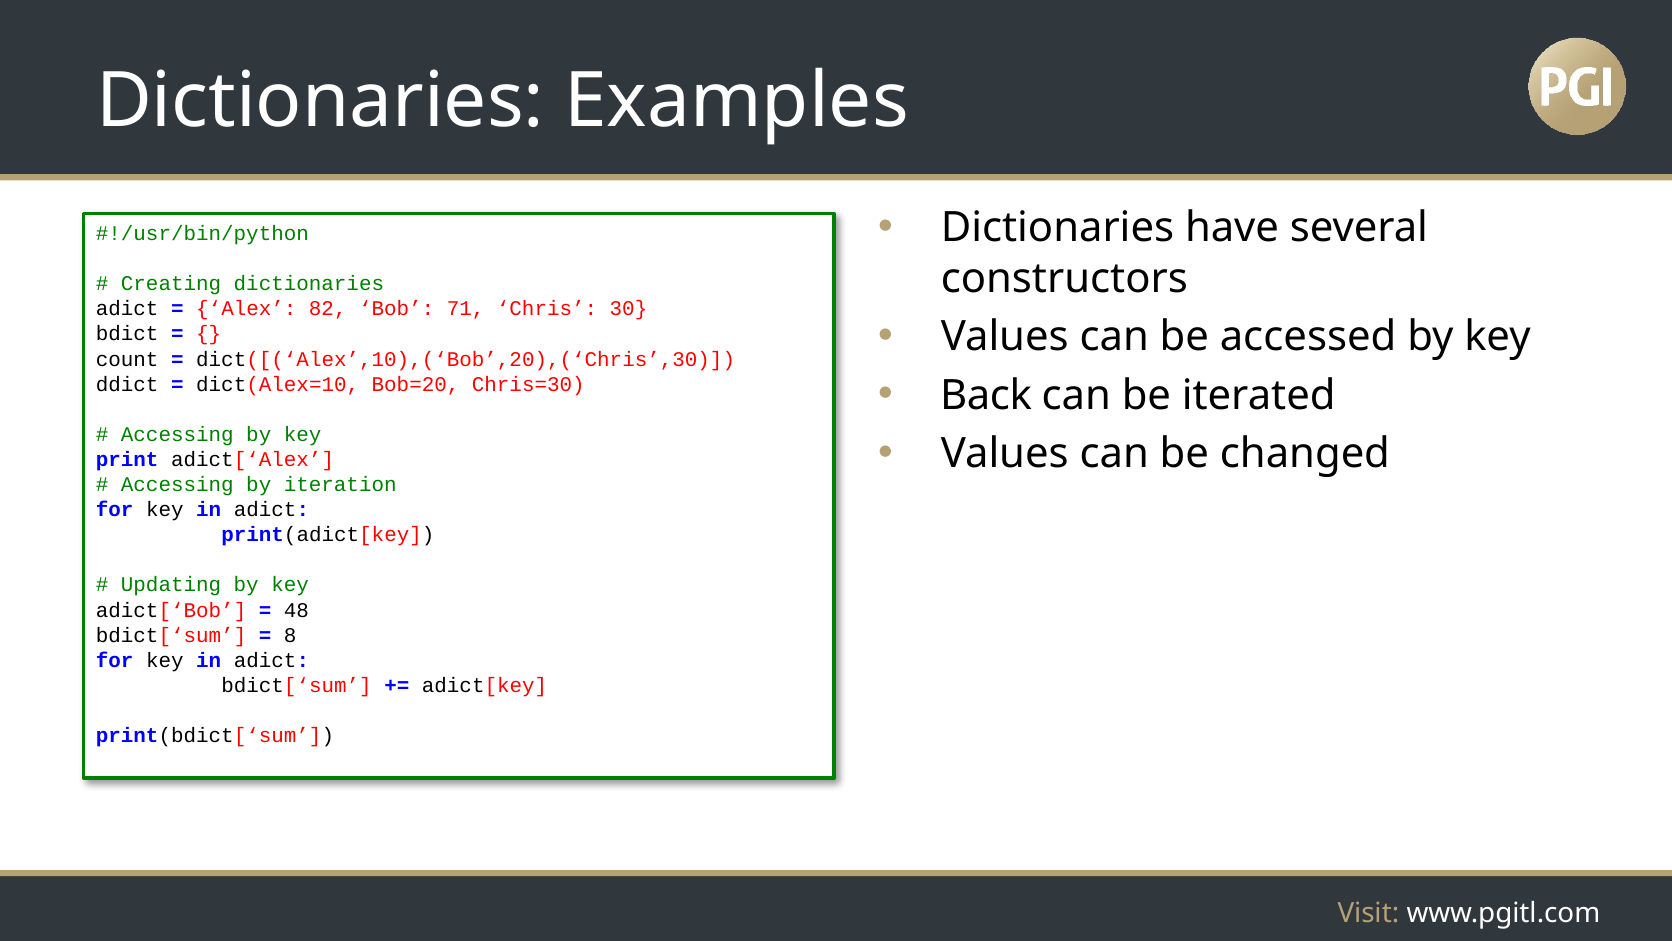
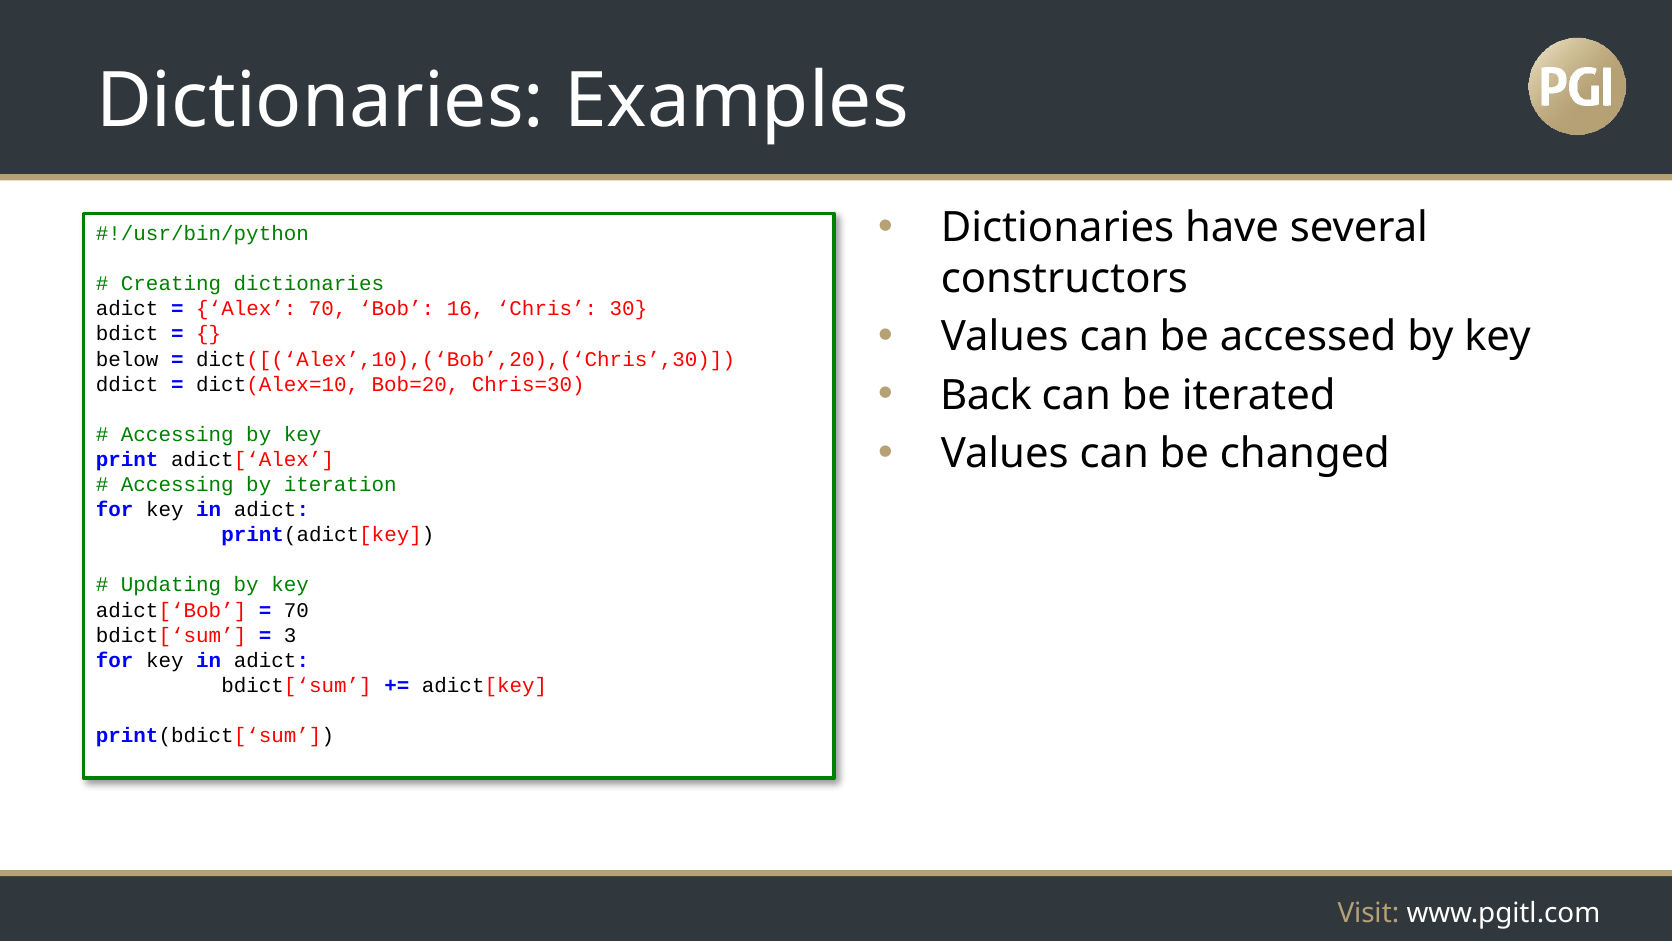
Alex 82: 82 -> 70
71: 71 -> 16
count: count -> below
48 at (296, 610): 48 -> 70
8: 8 -> 3
